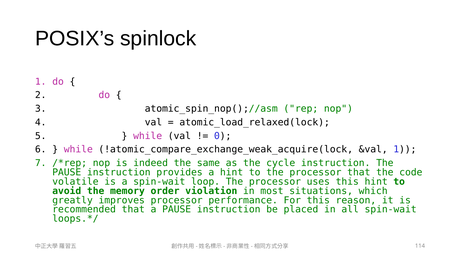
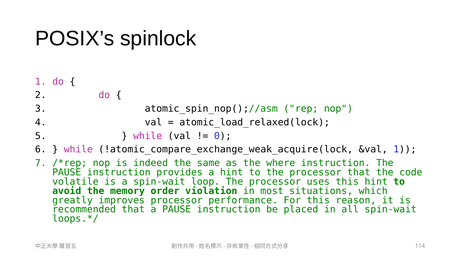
cycle: cycle -> where
